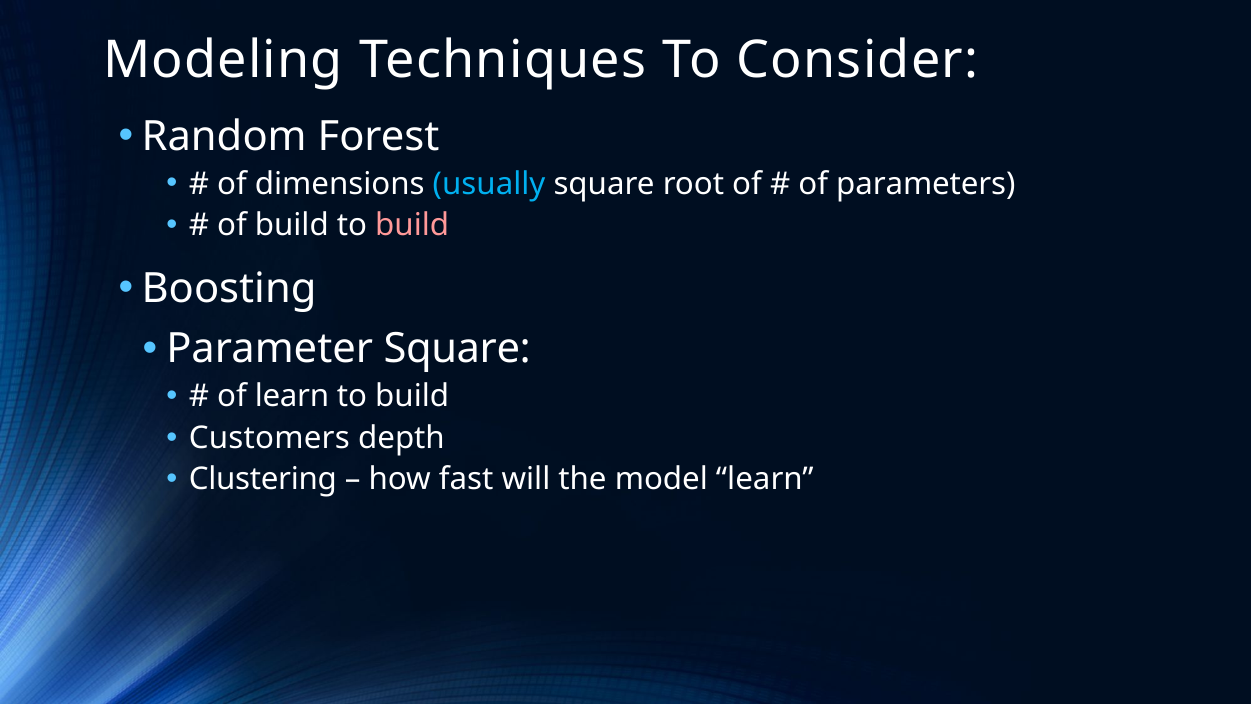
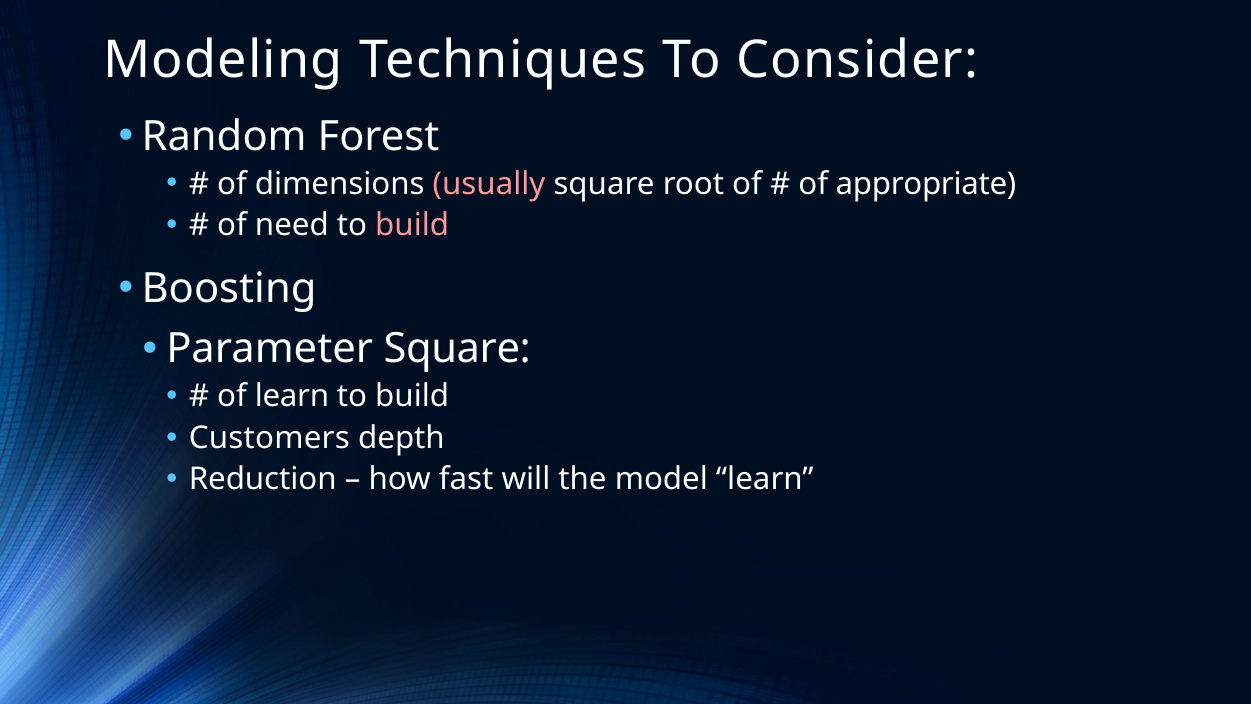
usually colour: light blue -> pink
parameters: parameters -> appropriate
of build: build -> need
Clustering: Clustering -> Reduction
